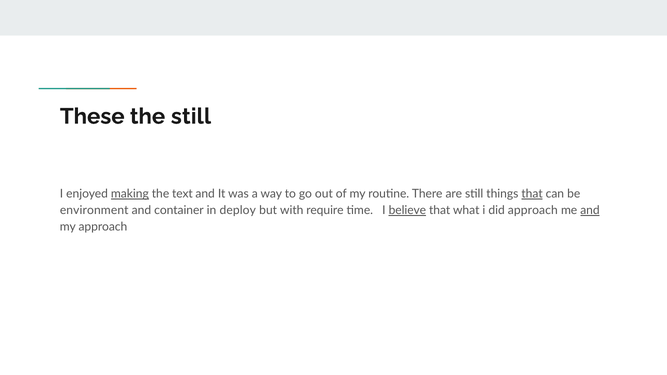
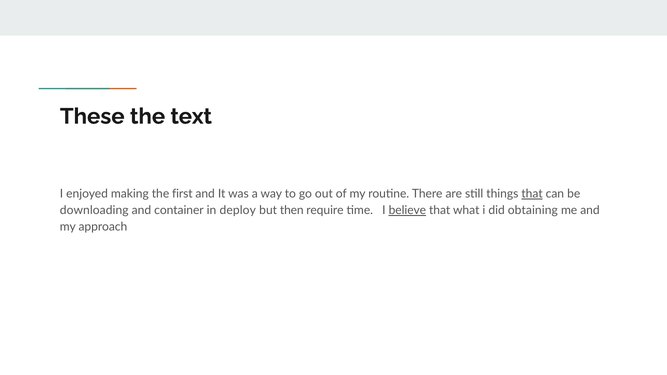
the still: still -> text
making underline: present -> none
text: text -> first
environment: environment -> downloading
with: with -> then
did approach: approach -> obtaining
and at (590, 211) underline: present -> none
